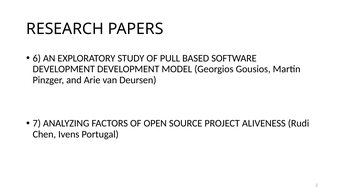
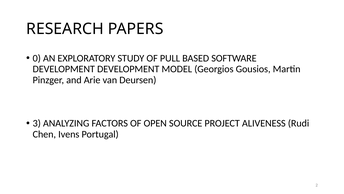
6: 6 -> 0
7: 7 -> 3
